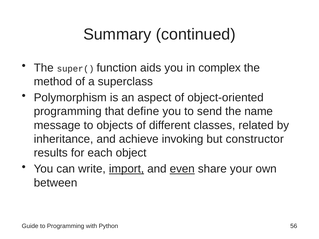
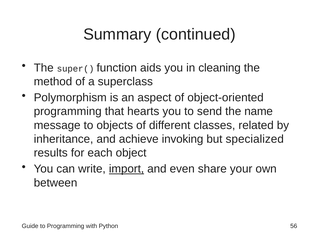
complex: complex -> cleaning
define: define -> hearts
constructor: constructor -> specialized
even underline: present -> none
